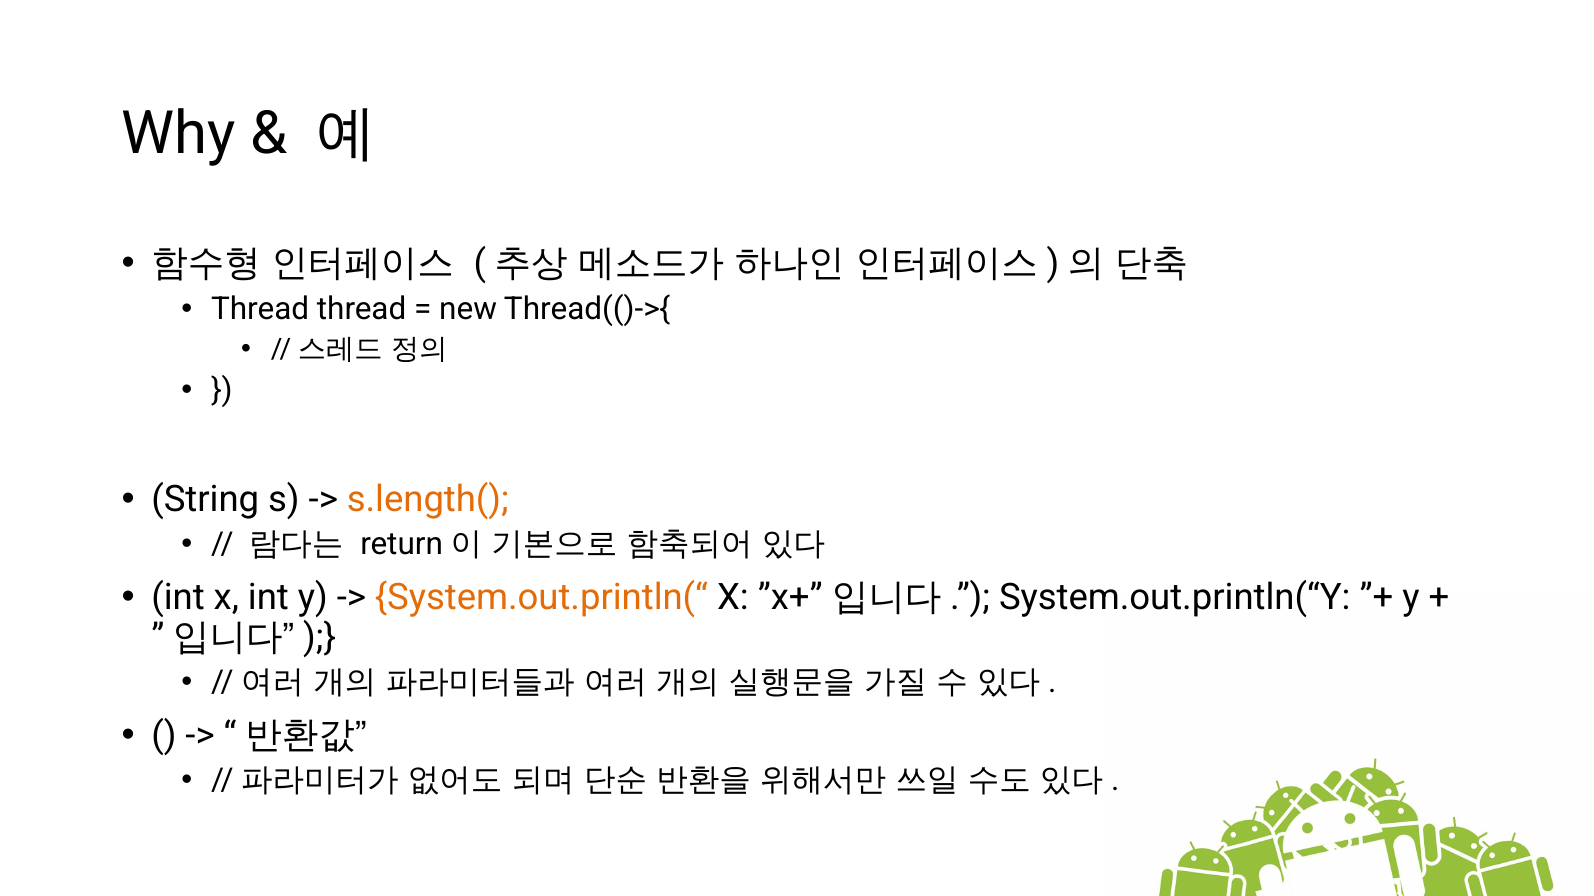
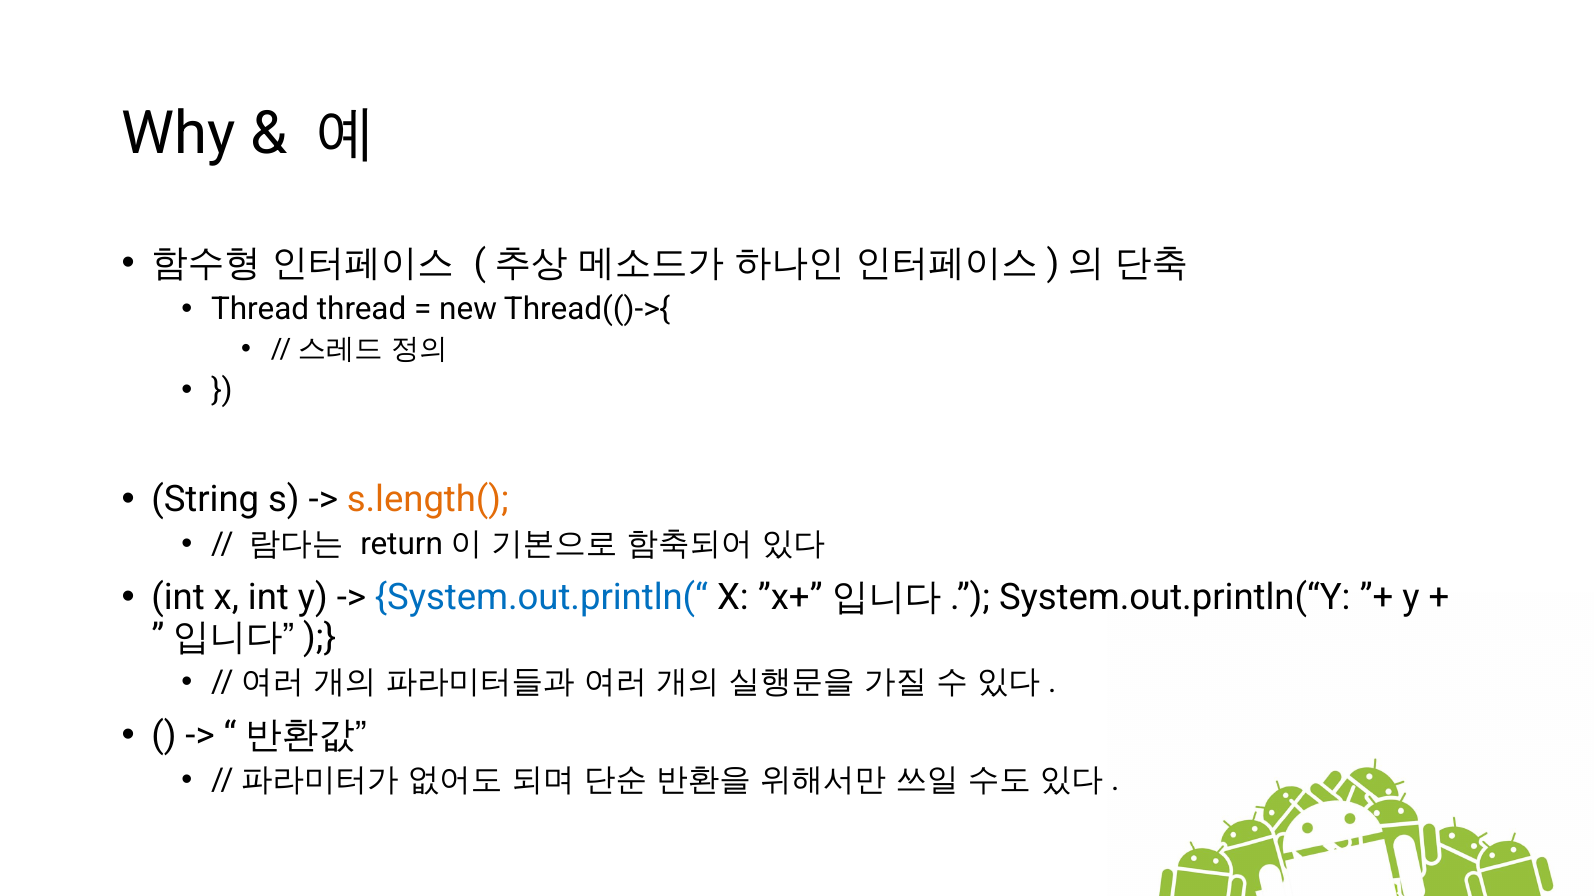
System.out.println(“ colour: orange -> blue
